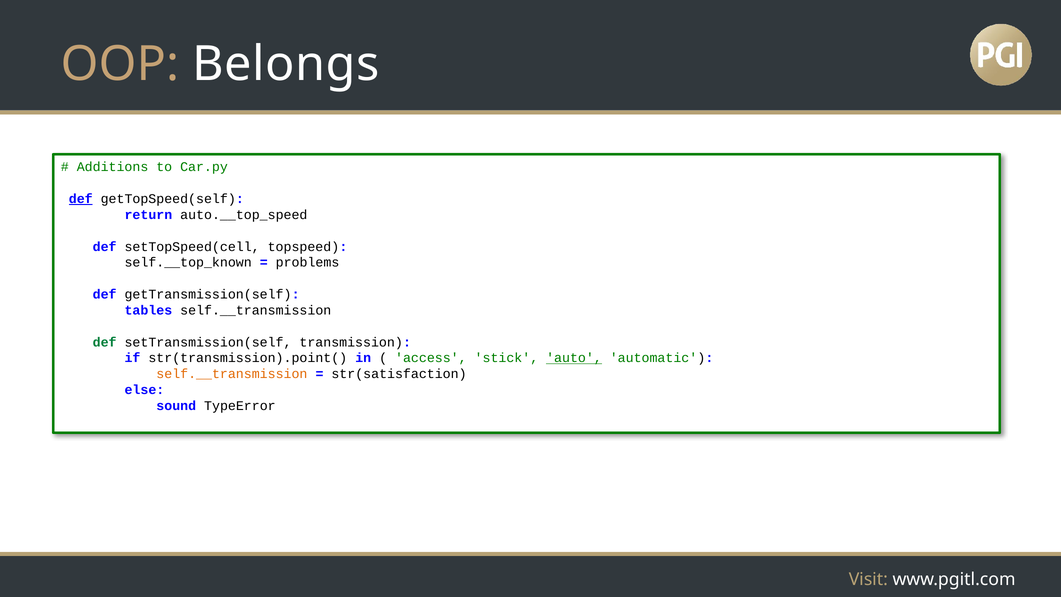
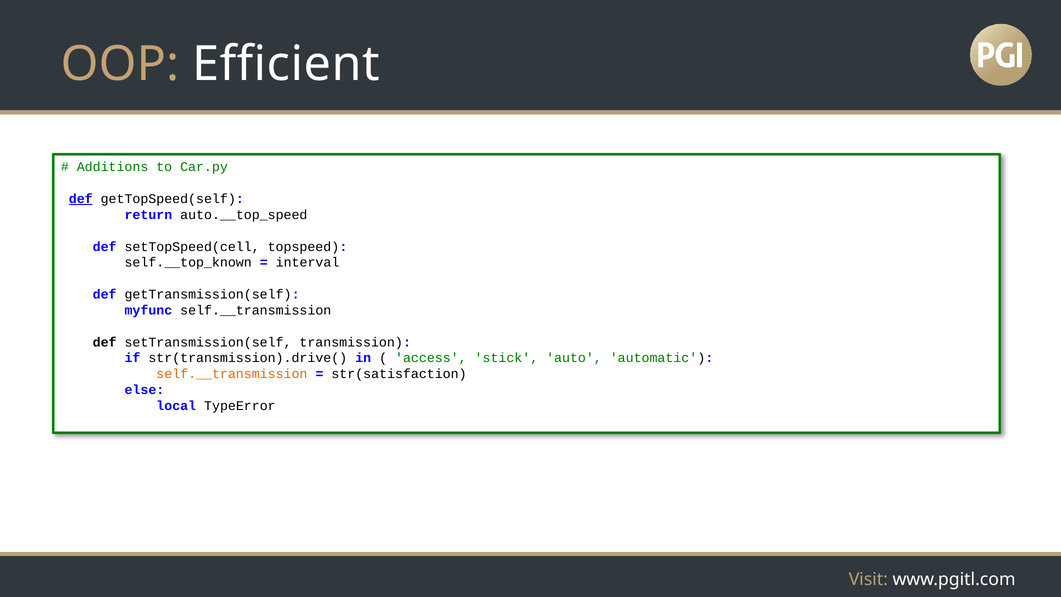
Belongs: Belongs -> Efficient
problems: problems -> interval
tables: tables -> myfunc
def at (105, 342) colour: green -> black
str(transmission).point(: str(transmission).point( -> str(transmission).drive(
auto underline: present -> none
sound: sound -> local
